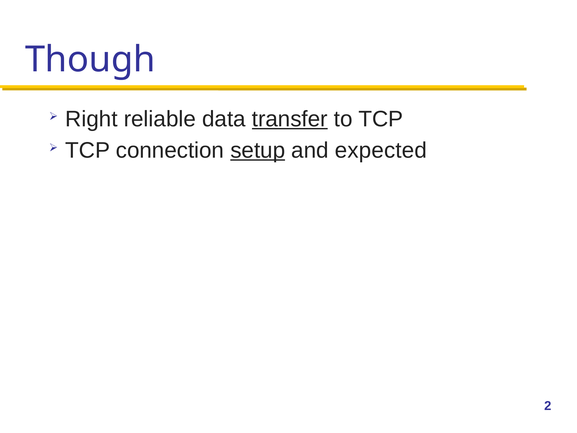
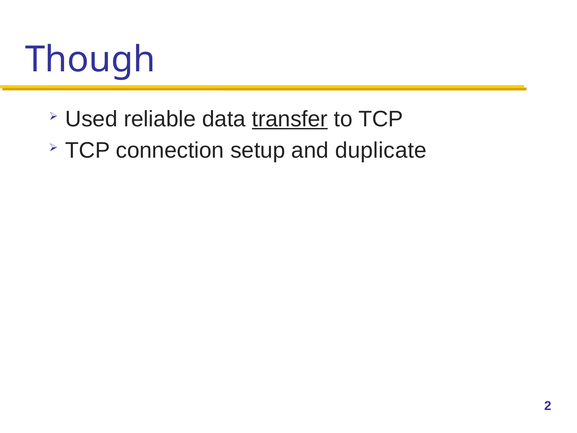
Right: Right -> Used
setup underline: present -> none
expected: expected -> duplicate
